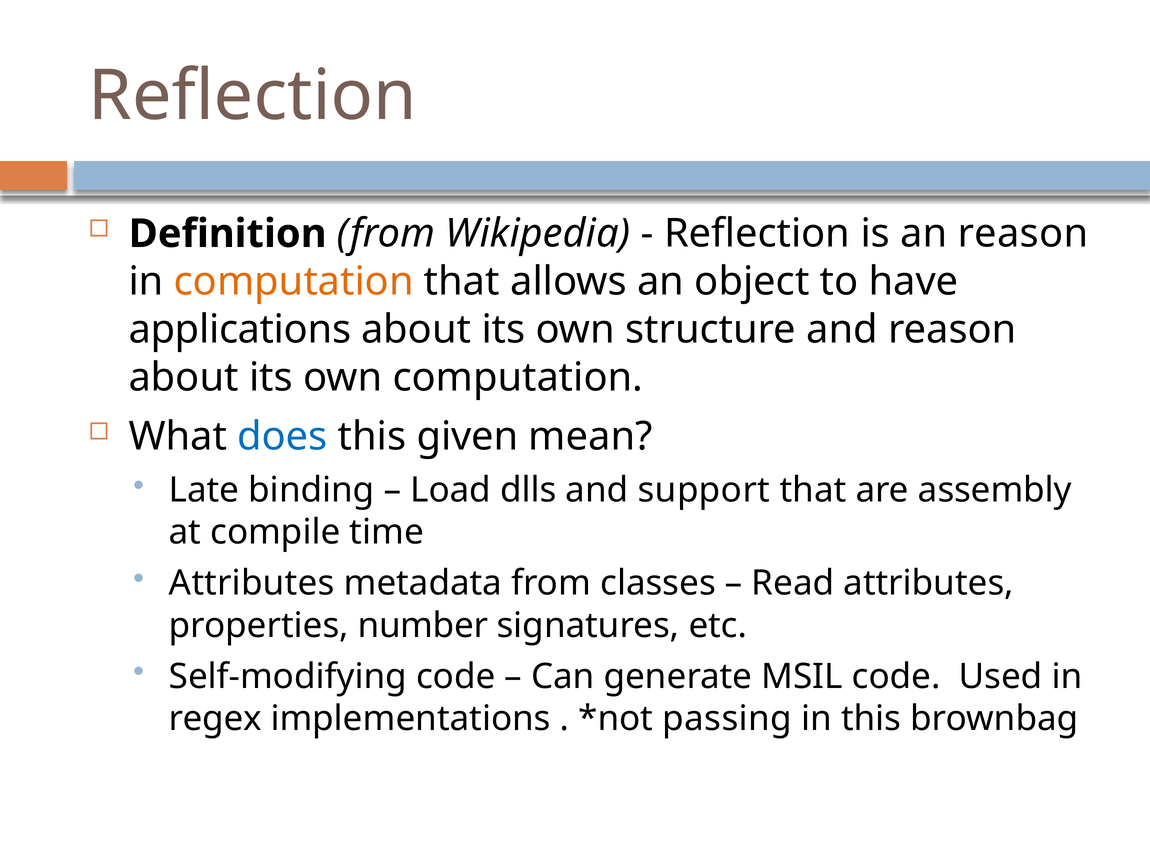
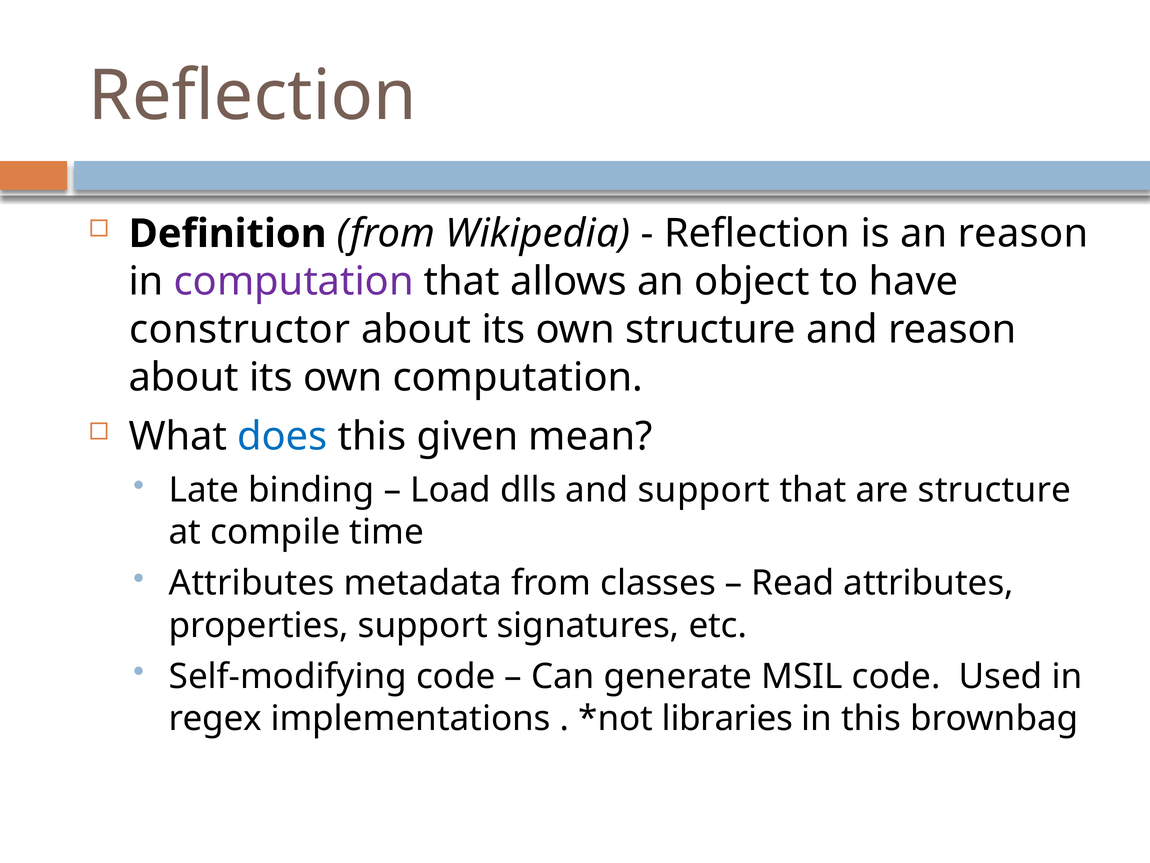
computation at (294, 282) colour: orange -> purple
applications: applications -> constructor
are assembly: assembly -> structure
properties number: number -> support
passing: passing -> libraries
